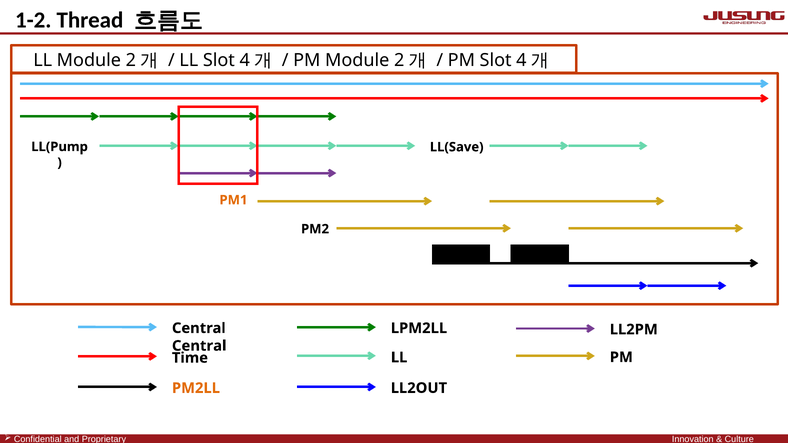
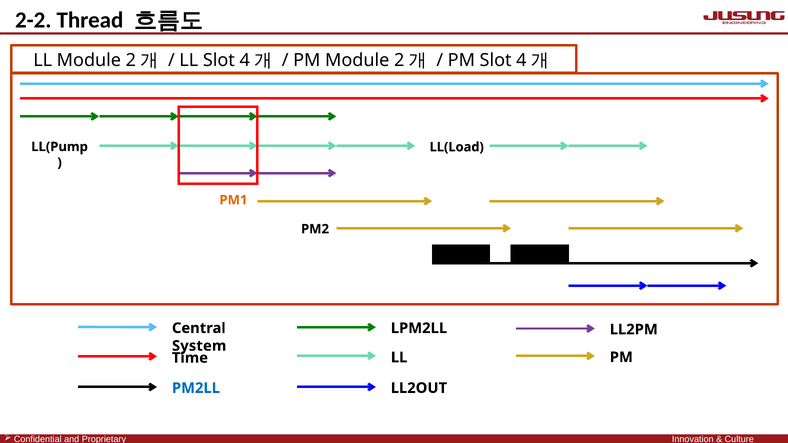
1-2: 1-2 -> 2-2
LL(Save: LL(Save -> LL(Load
Central at (199, 346): Central -> System
PM2LL colour: orange -> blue
